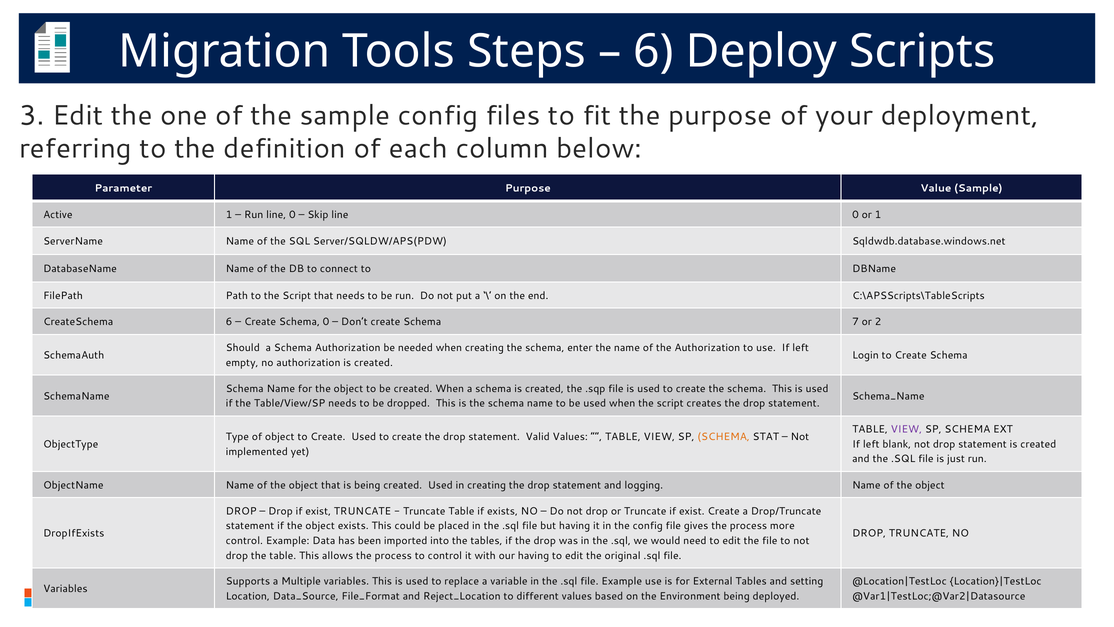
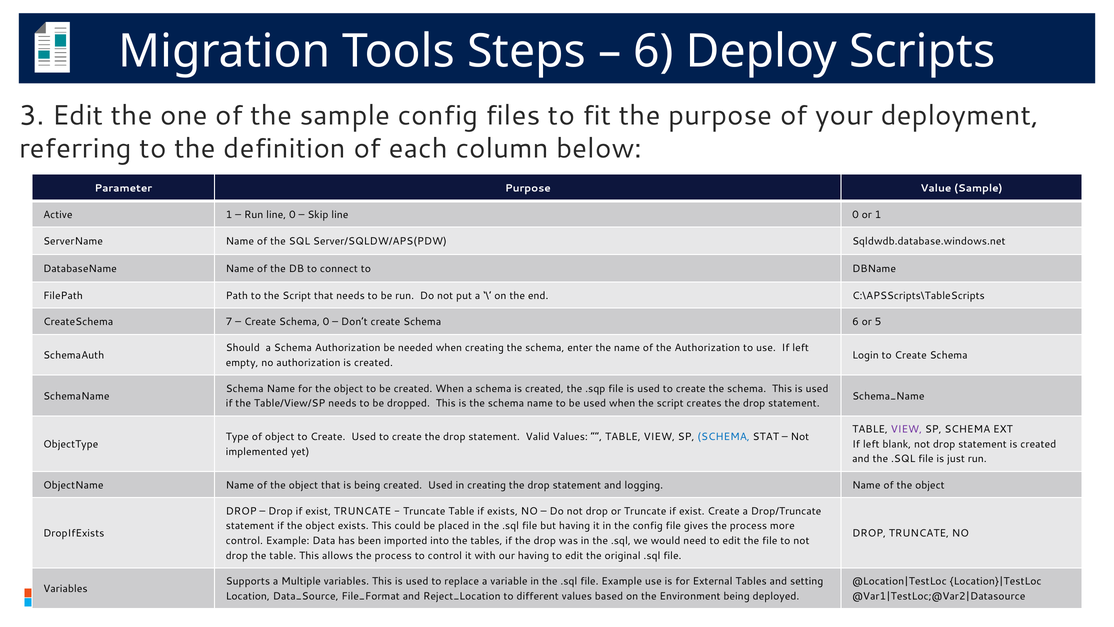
CreateSchema 6: 6 -> 7
Schema 7: 7 -> 6
2: 2 -> 5
SCHEMA at (724, 437) colour: orange -> blue
